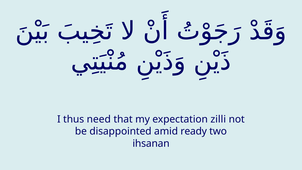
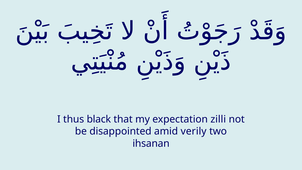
need: need -> black
ready: ready -> verily
